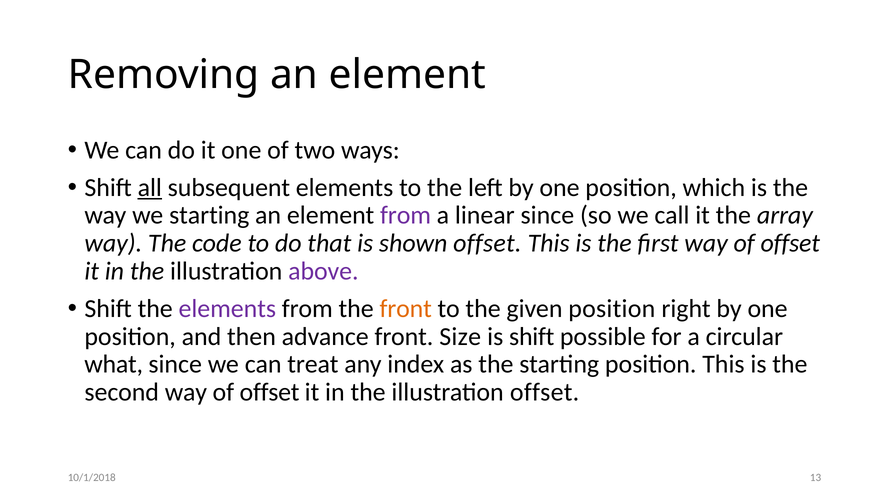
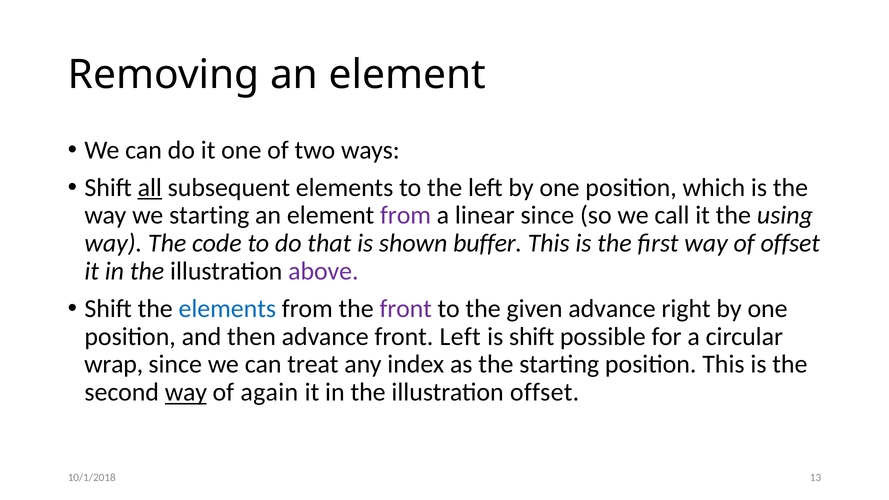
array: array -> using
shown offset: offset -> buffer
elements at (227, 309) colour: purple -> blue
front at (406, 309) colour: orange -> purple
given position: position -> advance
front Size: Size -> Left
what: what -> wrap
way at (186, 392) underline: none -> present
offset at (270, 392): offset -> again
